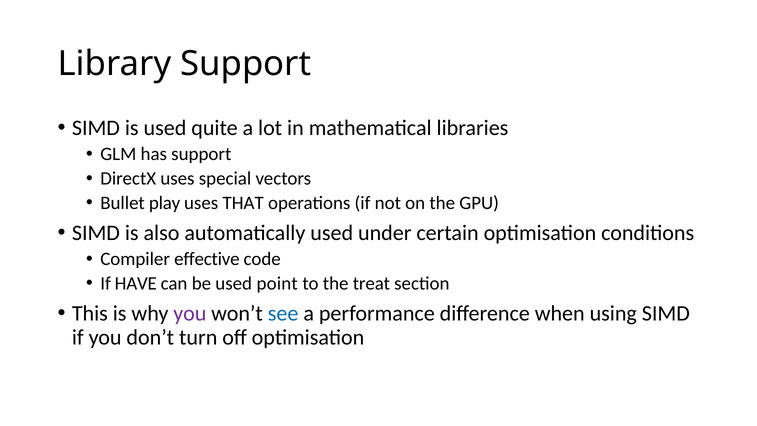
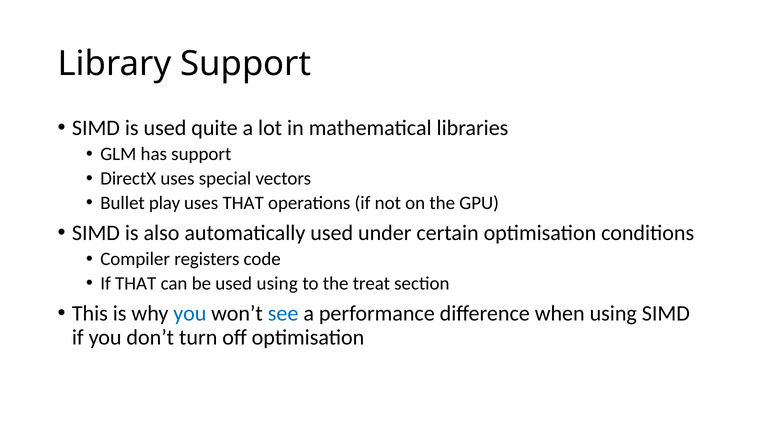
effective: effective -> registers
If HAVE: HAVE -> THAT
used point: point -> using
you at (190, 313) colour: purple -> blue
